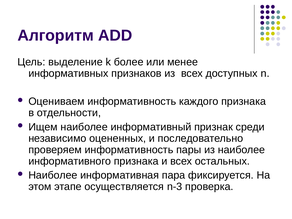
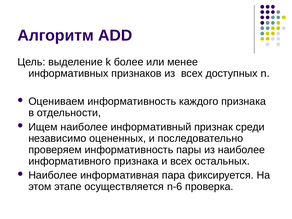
n-3: n-3 -> n-6
